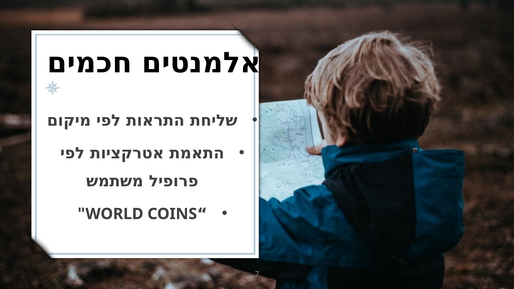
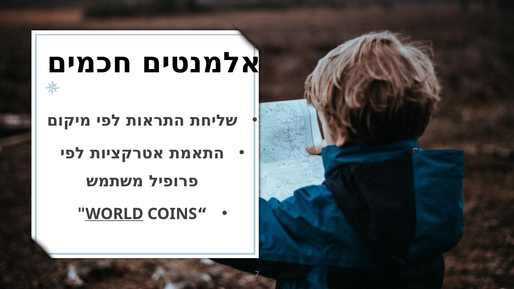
WORLD underline: none -> present
